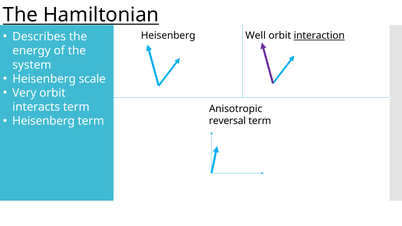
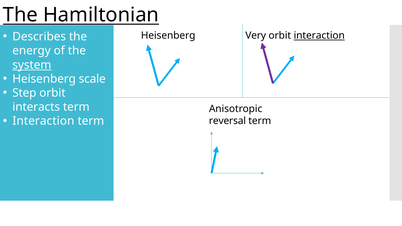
Well: Well -> Very
system underline: none -> present
Very: Very -> Step
Heisenberg at (44, 121): Heisenberg -> Interaction
